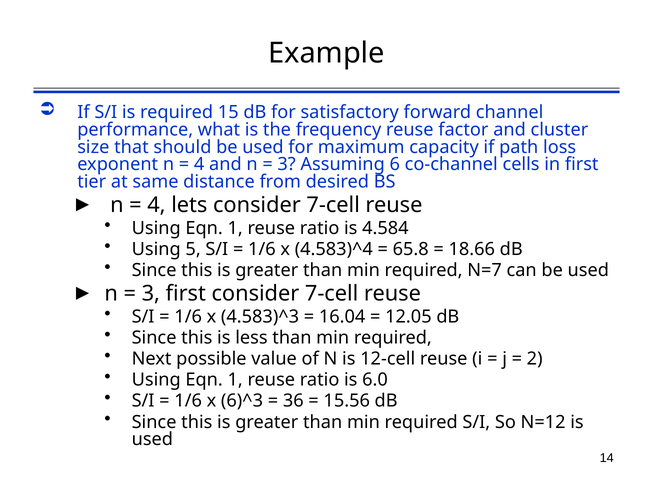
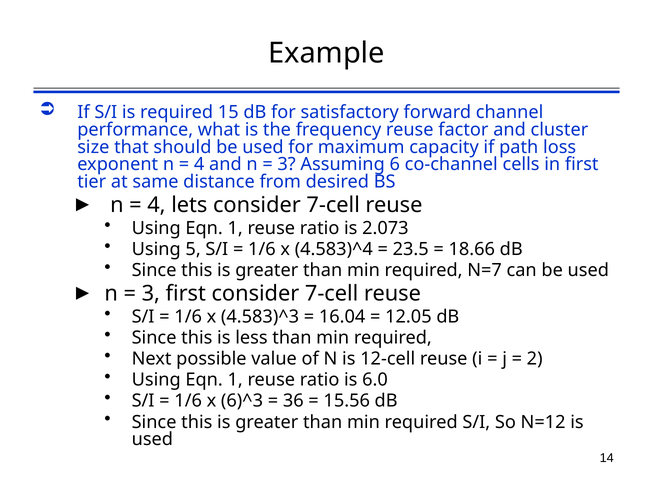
4.584: 4.584 -> 2.073
65.8: 65.8 -> 23.5
